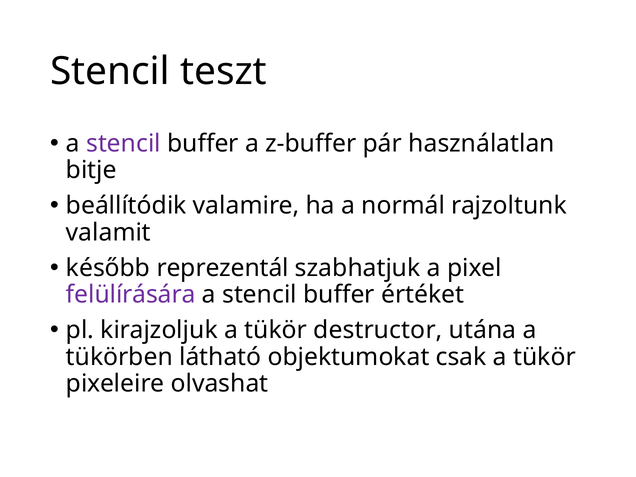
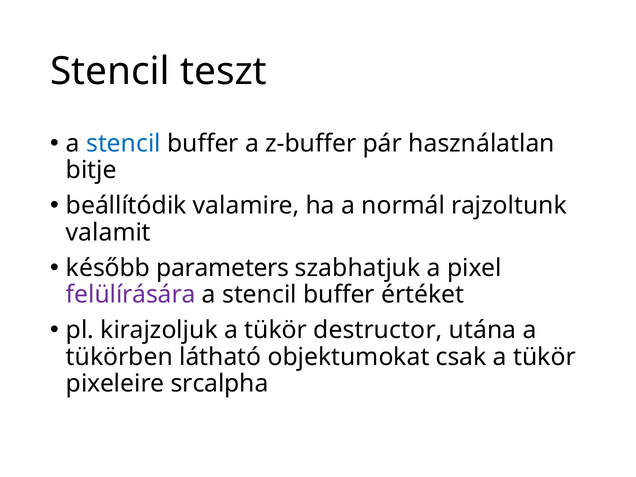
stencil at (123, 143) colour: purple -> blue
reprezentál: reprezentál -> parameters
olvashat: olvashat -> srcalpha
